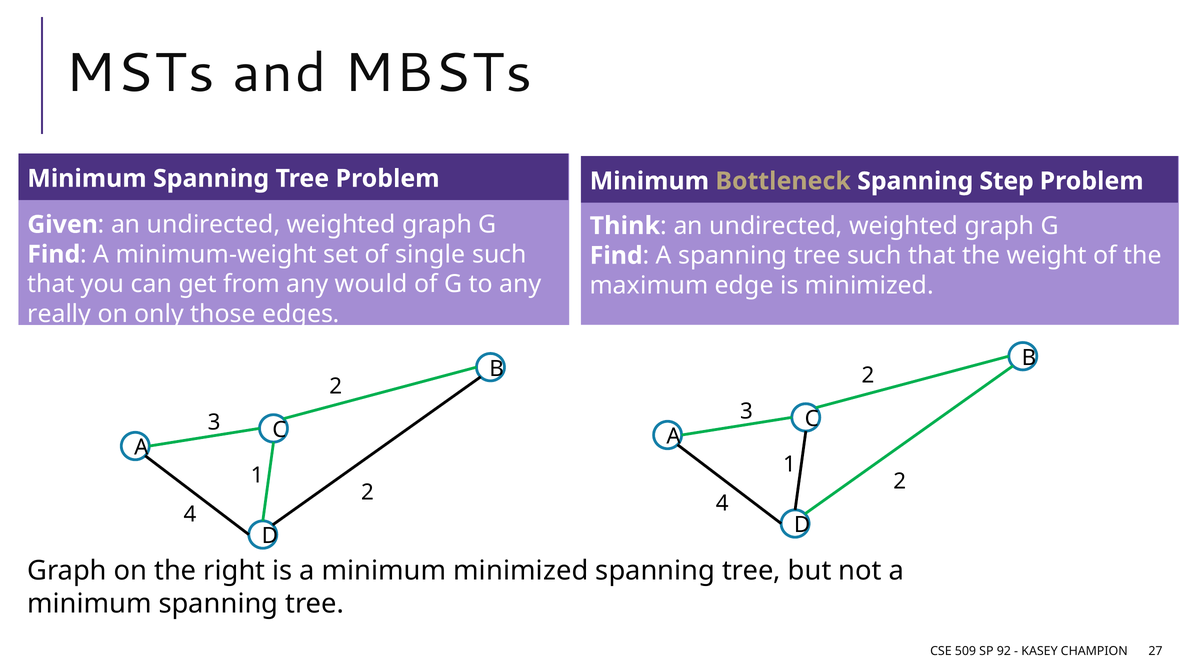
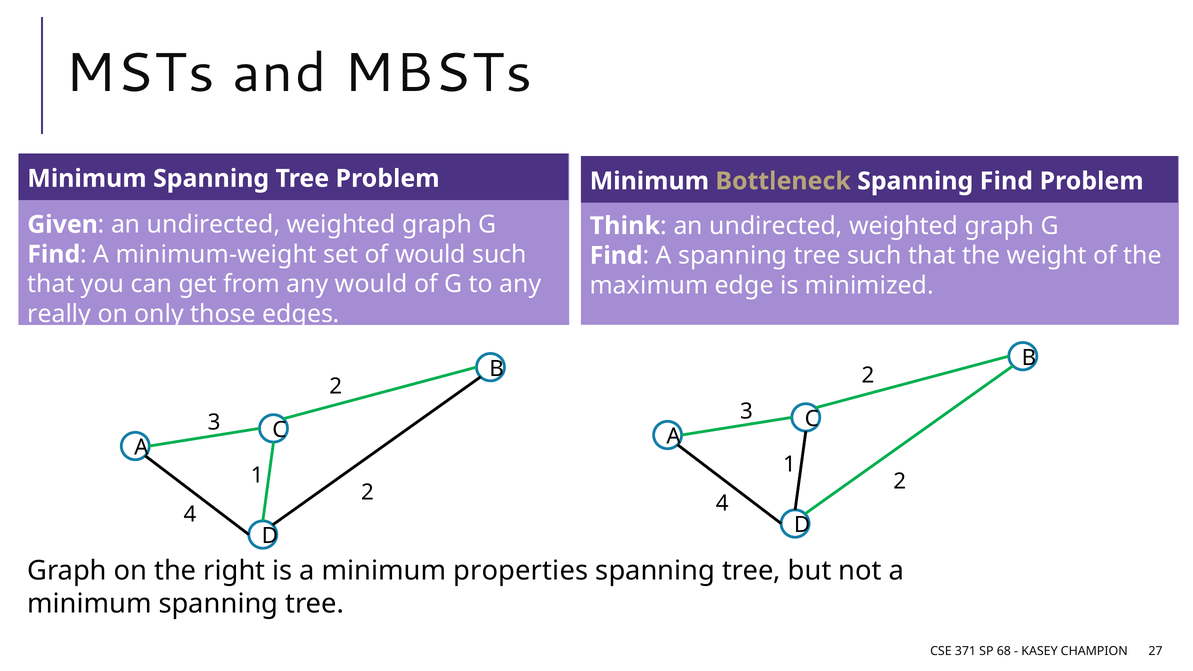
Spanning Step: Step -> Find
of single: single -> would
minimum minimized: minimized -> properties
509: 509 -> 371
92: 92 -> 68
